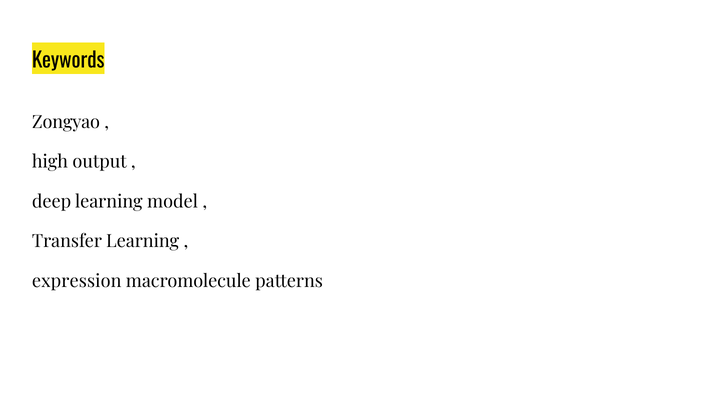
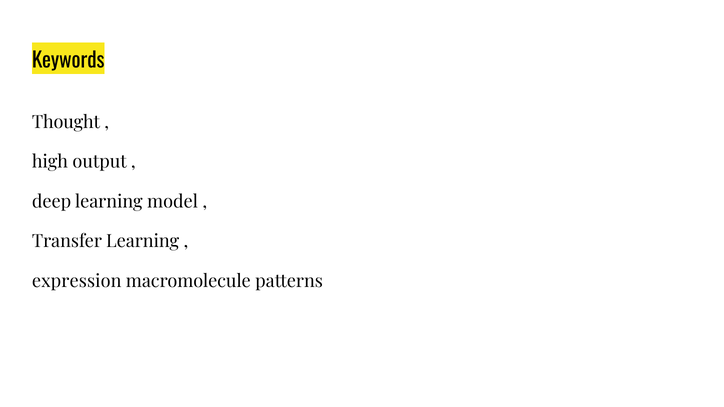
Zongyao: Zongyao -> Thought
